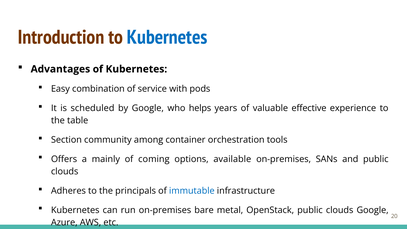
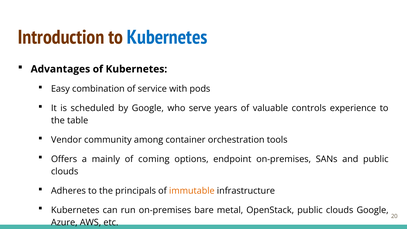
helps: helps -> serve
effective: effective -> controls
Section: Section -> Vendor
available: available -> endpoint
immutable colour: blue -> orange
